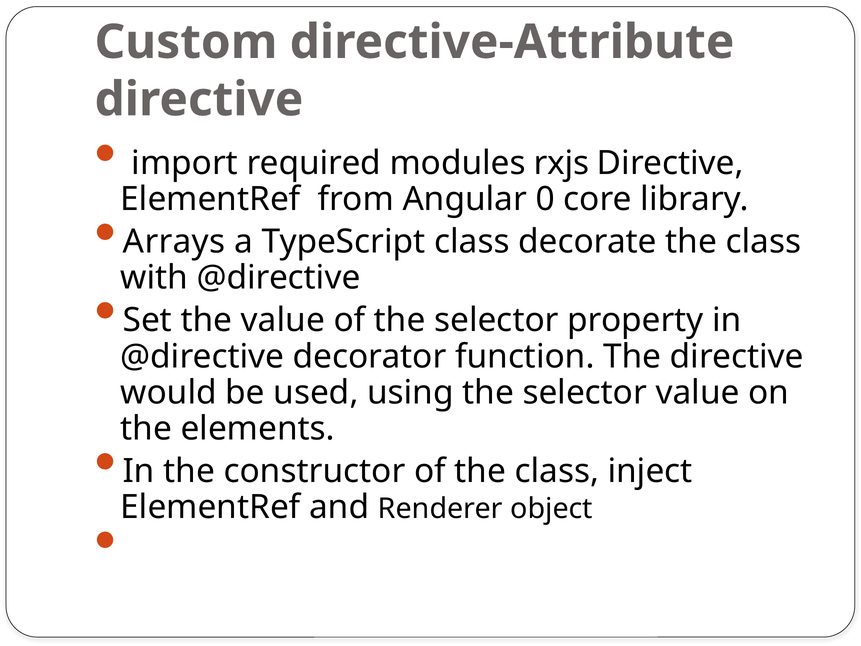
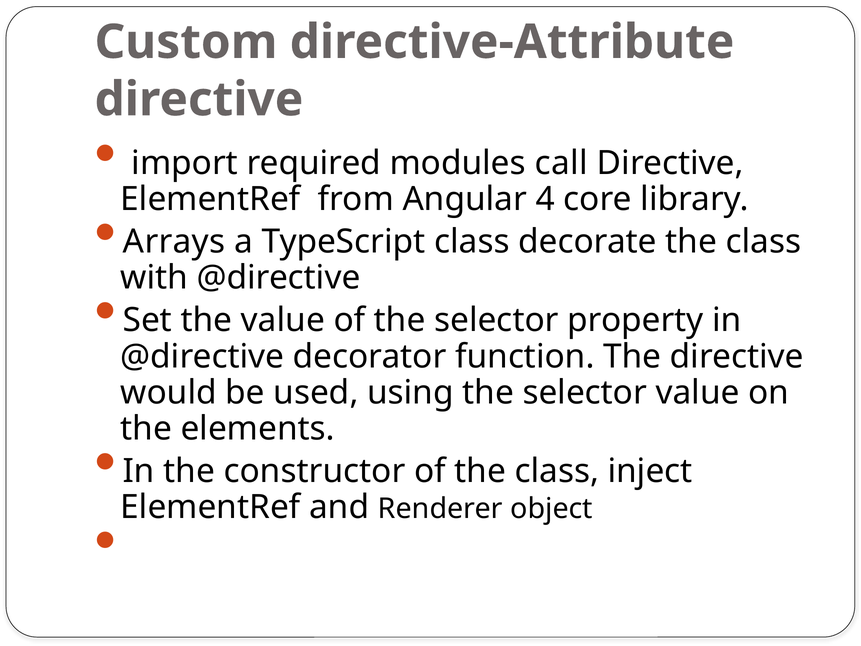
rxjs: rxjs -> call
0: 0 -> 4
